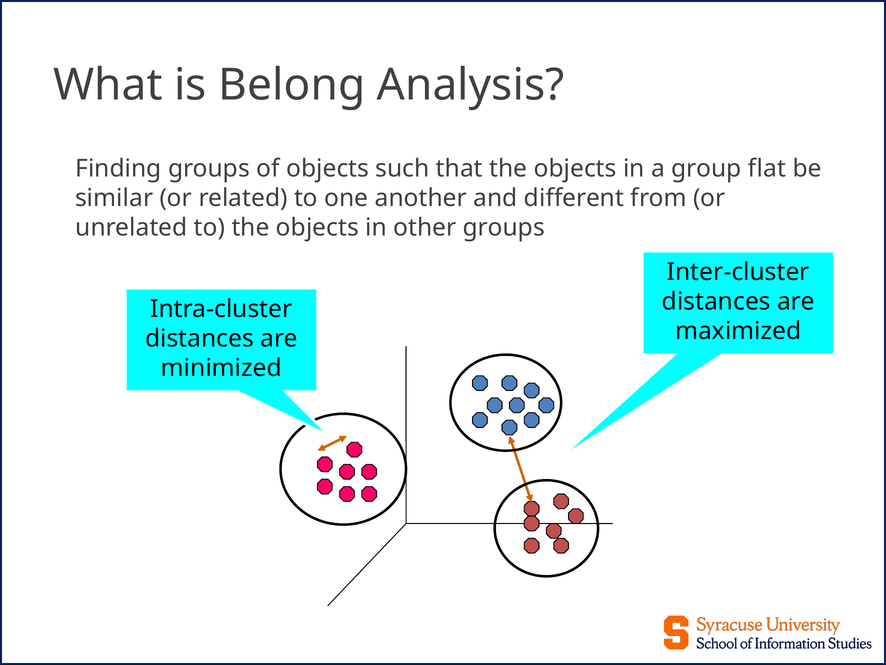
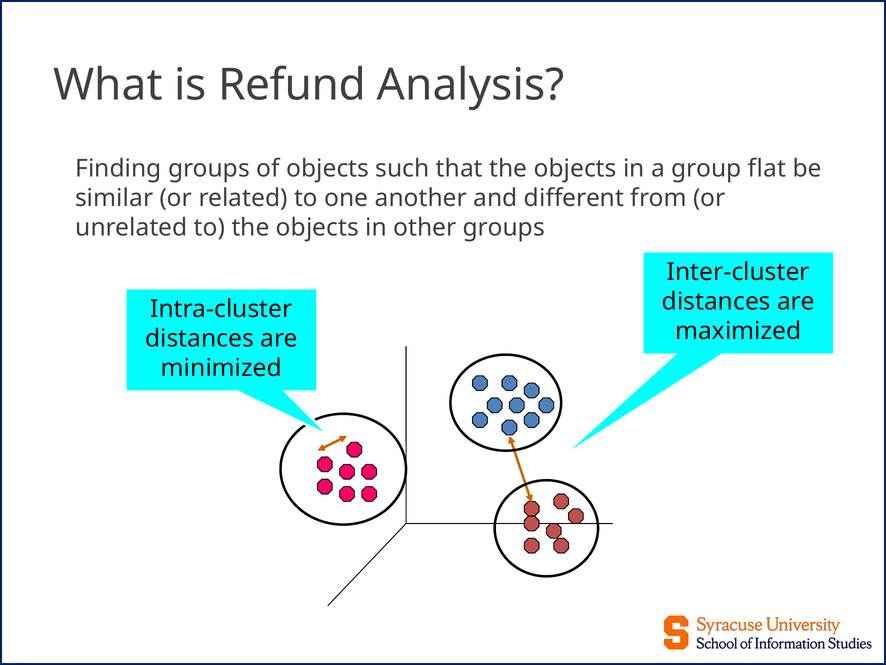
Belong: Belong -> Refund
